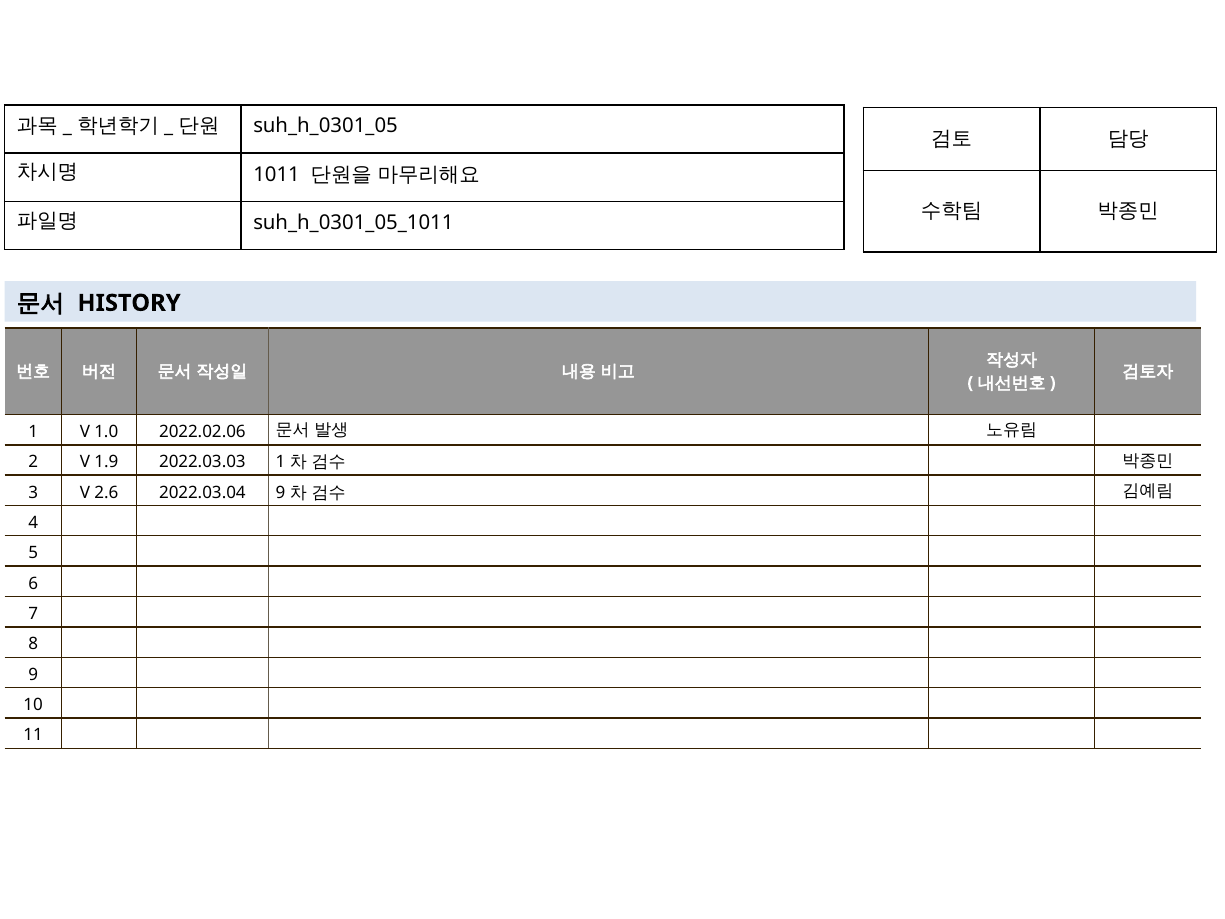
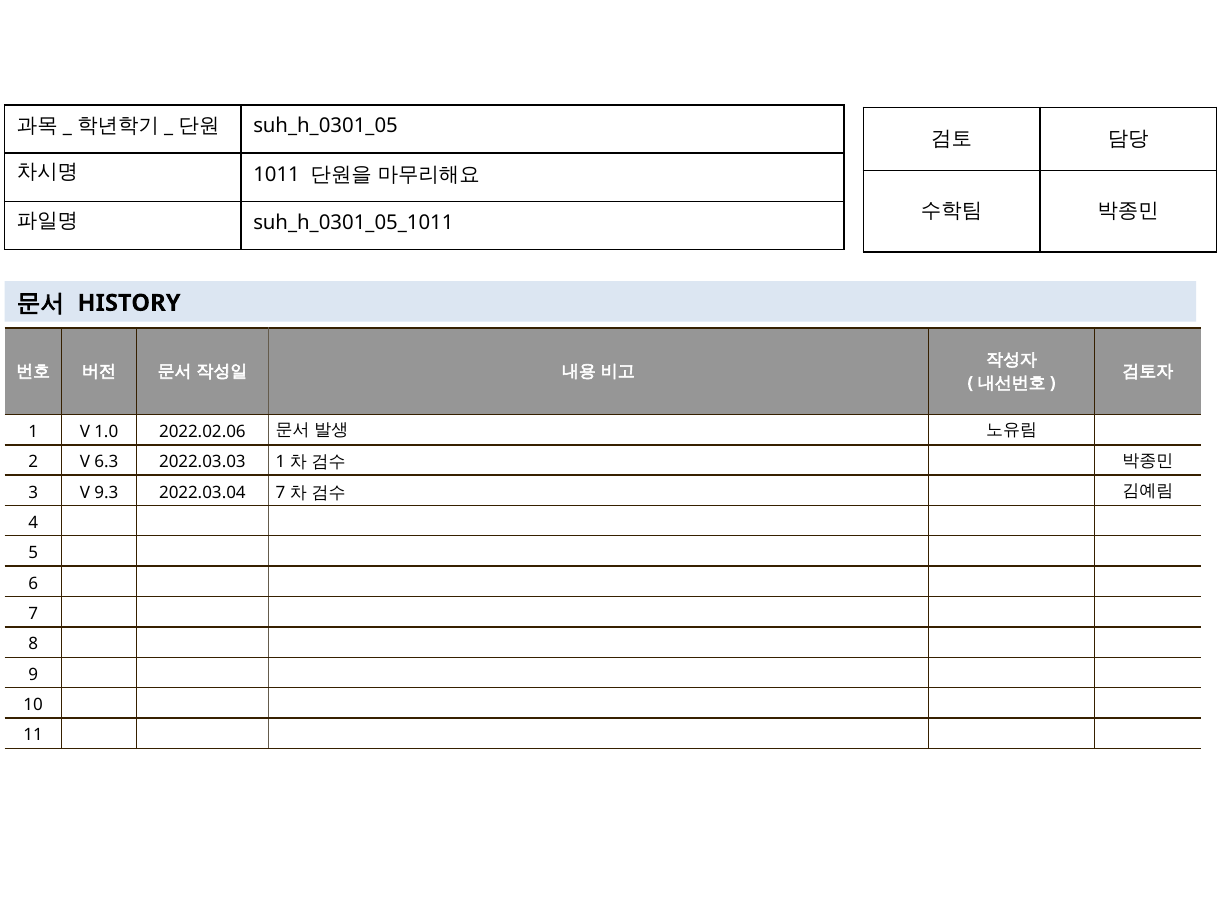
1.9: 1.9 -> 6.3
2.6: 2.6 -> 9.3
2022.03.04 9: 9 -> 7
